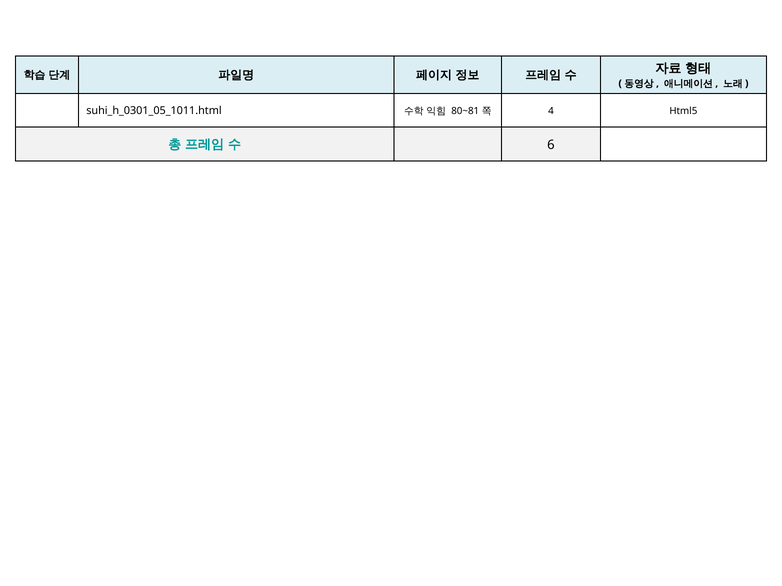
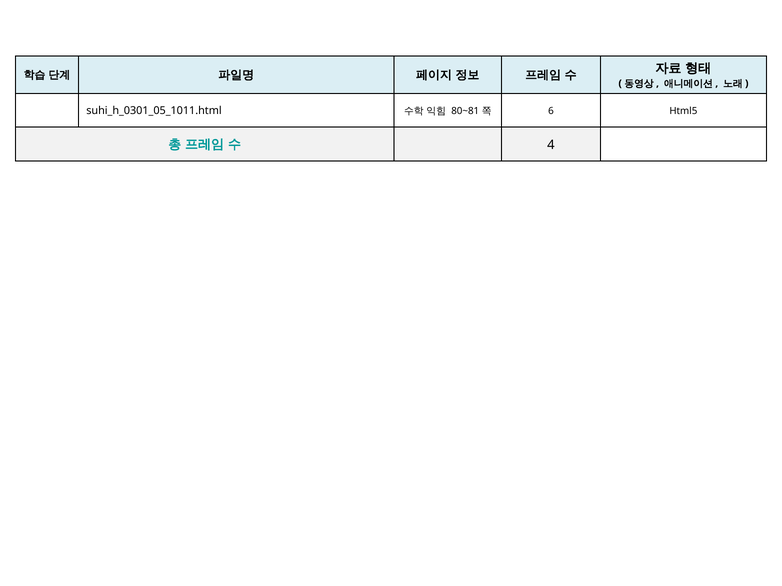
4: 4 -> 6
6: 6 -> 4
